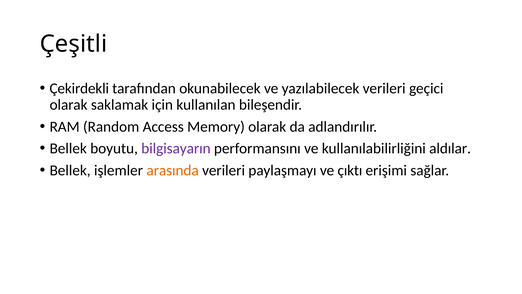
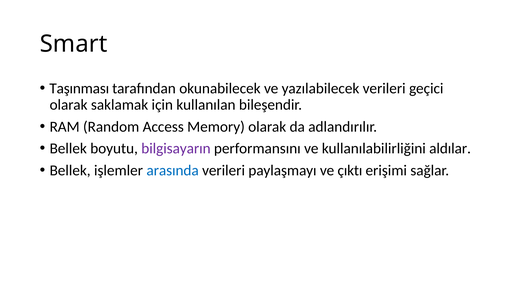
Çeşitli: Çeşitli -> Smart
Çekirdekli: Çekirdekli -> Taşınması
arasında colour: orange -> blue
